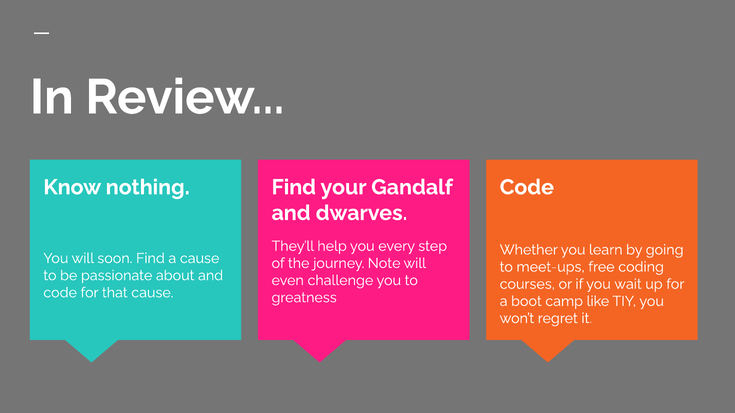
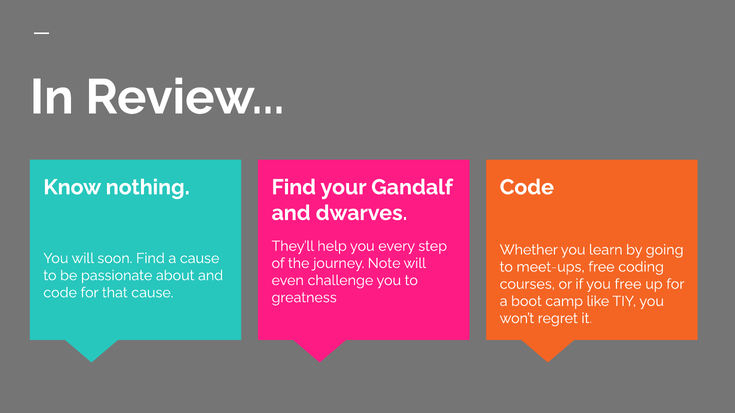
you wait: wait -> free
